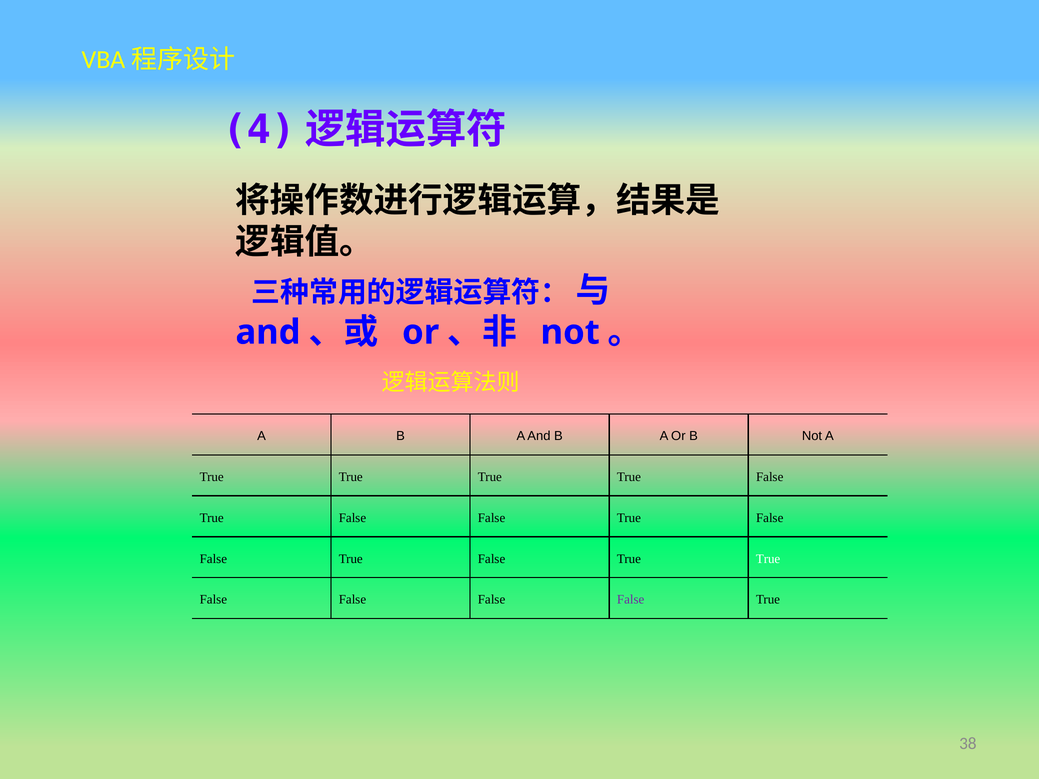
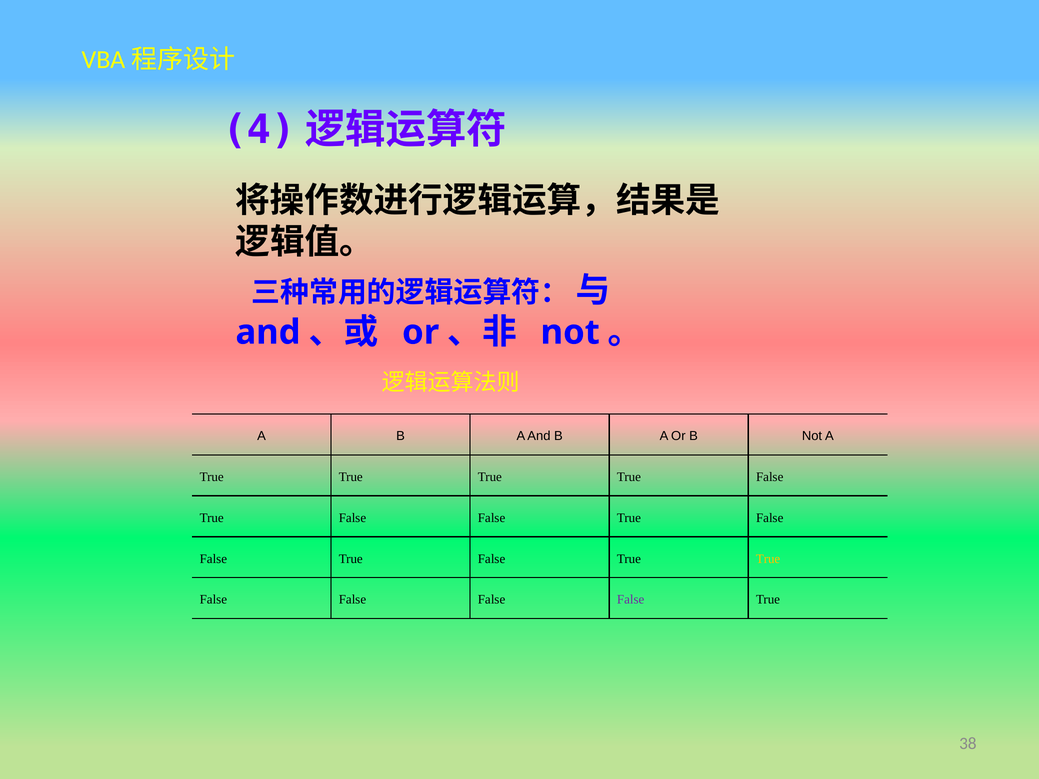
True at (768, 559) colour: white -> yellow
